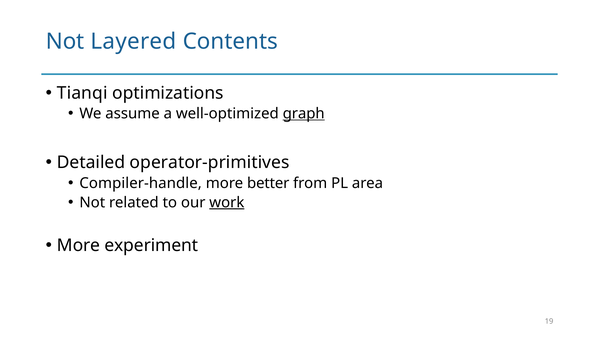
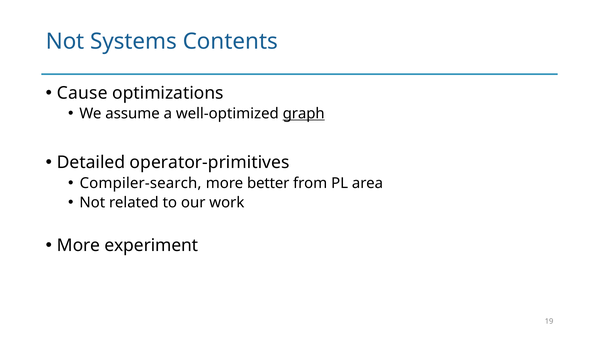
Layered: Layered -> Systems
Tianqi: Tianqi -> Cause
Compiler-handle: Compiler-handle -> Compiler-search
work underline: present -> none
